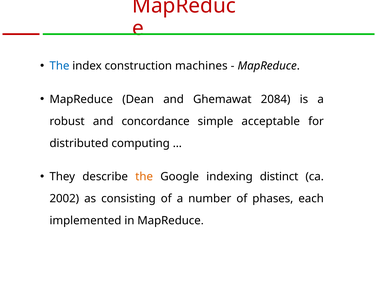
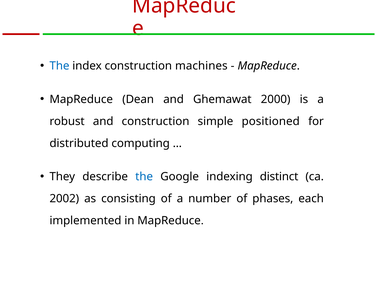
2084: 2084 -> 2000
and concordance: concordance -> construction
acceptable: acceptable -> positioned
the at (144, 177) colour: orange -> blue
